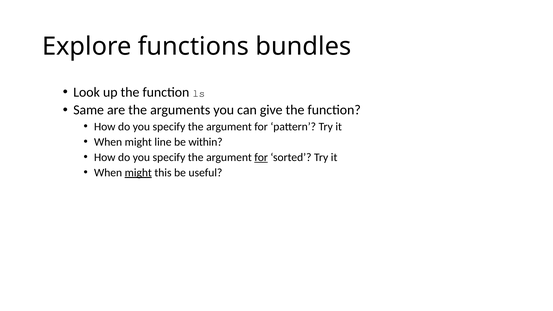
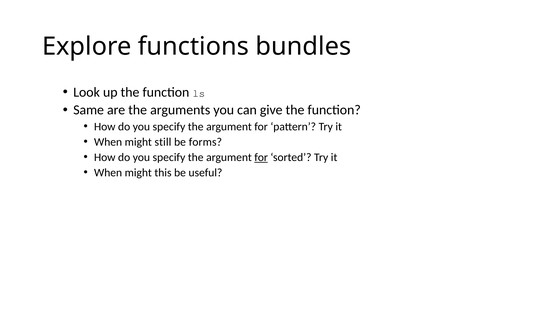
line: line -> still
within: within -> forms
might at (138, 173) underline: present -> none
